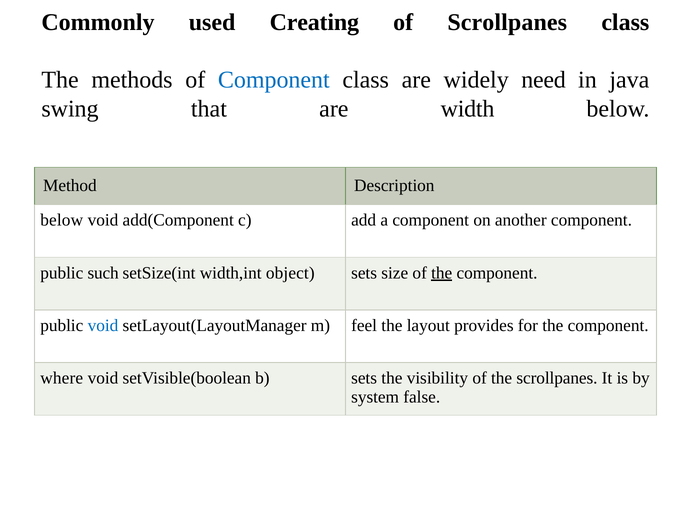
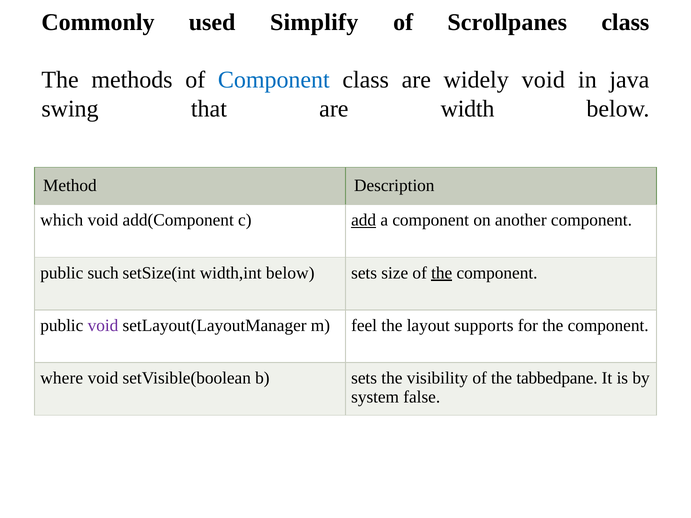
Creating: Creating -> Simplify
widely need: need -> void
below at (62, 220): below -> which
add underline: none -> present
width,int object: object -> below
void at (103, 326) colour: blue -> purple
provides: provides -> supports
the scrollpanes: scrollpanes -> tabbedpane
